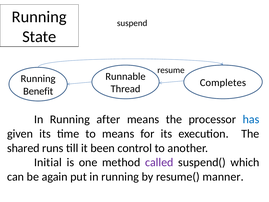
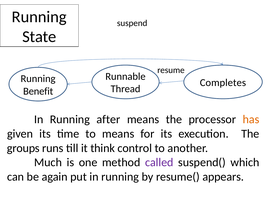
has colour: blue -> orange
shared: shared -> groups
been: been -> think
Initial: Initial -> Much
manner: manner -> appears
